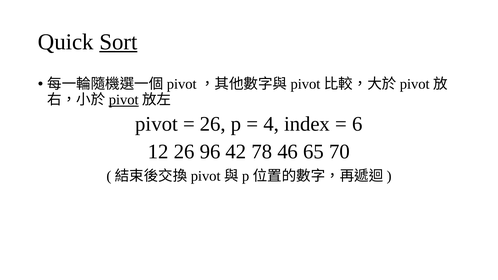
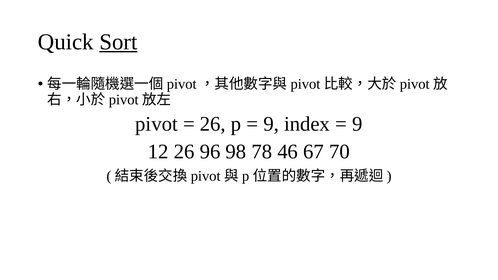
pivot at (124, 100) underline: present -> none
4 at (271, 124): 4 -> 9
6 at (357, 124): 6 -> 9
42: 42 -> 98
65: 65 -> 67
